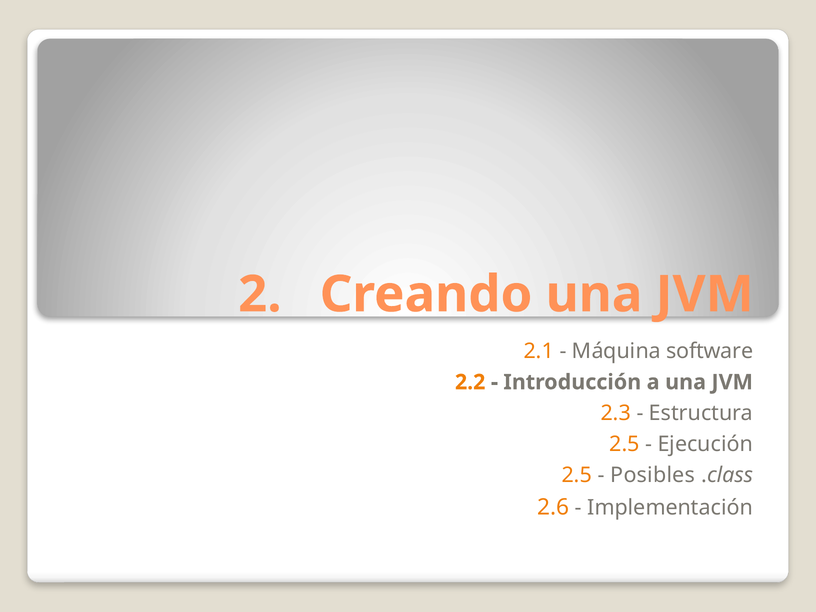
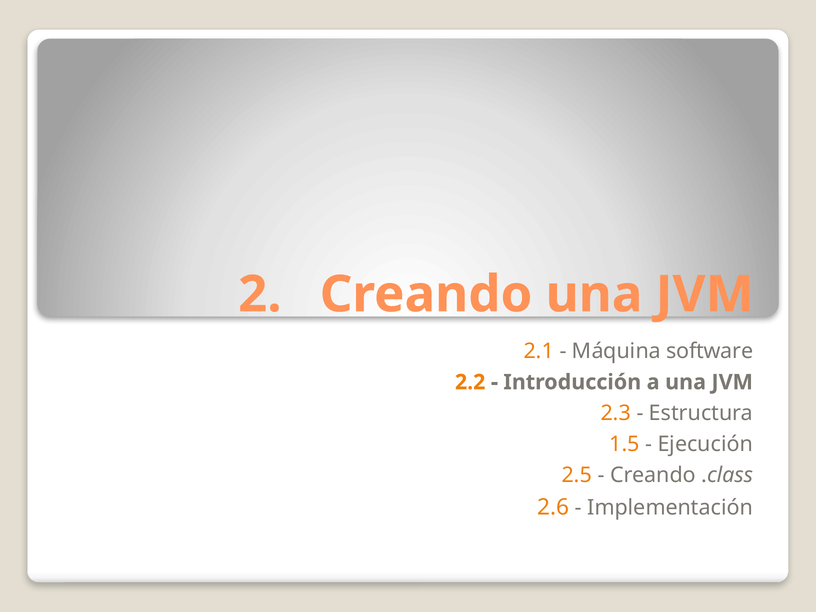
2.5 at (624, 444): 2.5 -> 1.5
Posibles at (653, 475): Posibles -> Creando
